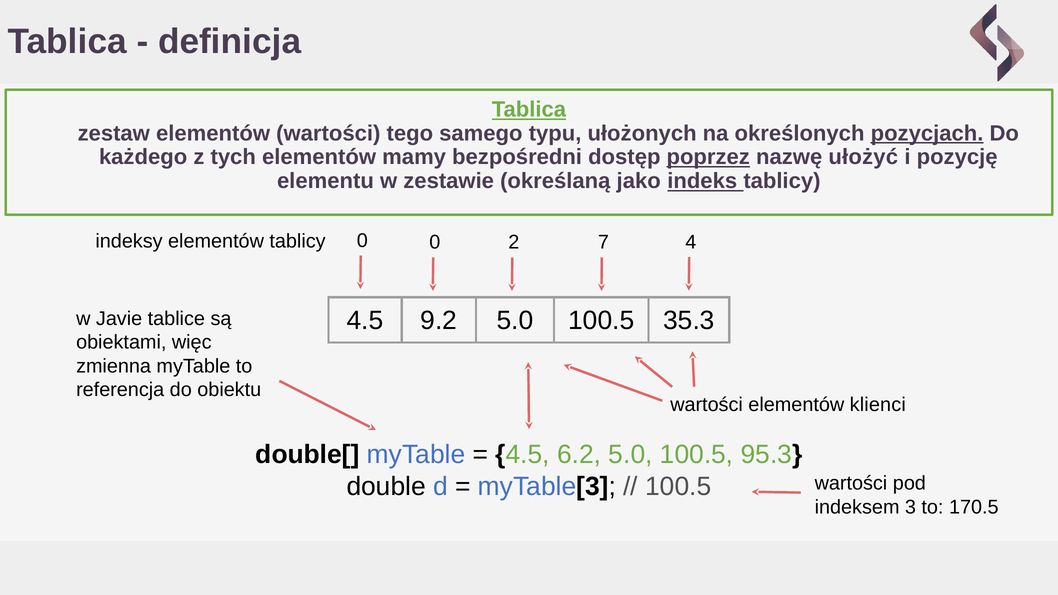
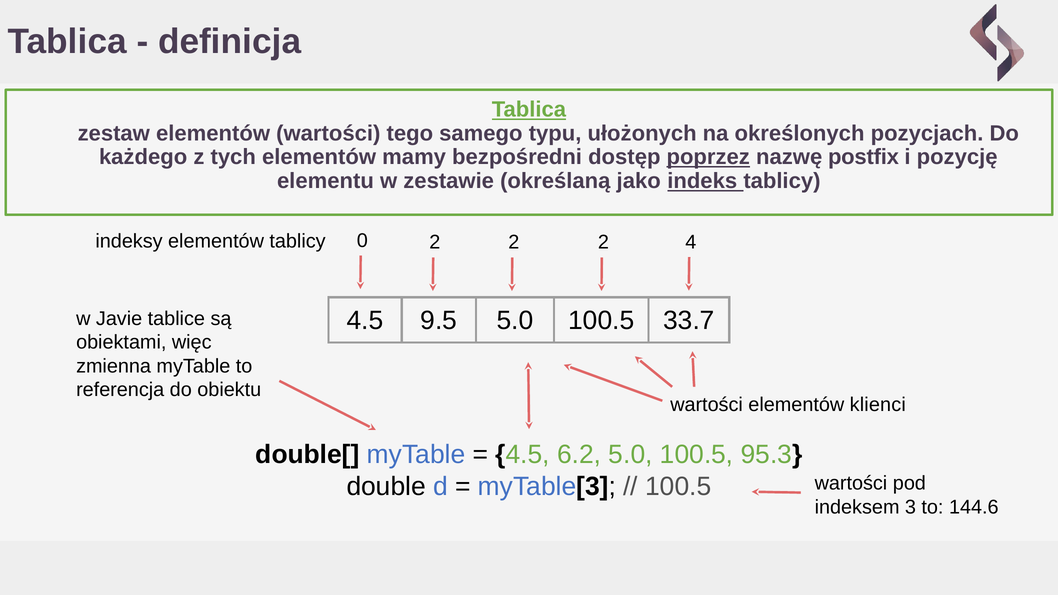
pozycjach underline: present -> none
ułożyć: ułożyć -> postfix
0 0: 0 -> 2
7 at (603, 242): 7 -> 2
9.2: 9.2 -> 9.5
35.3: 35.3 -> 33.7
170.5: 170.5 -> 144.6
